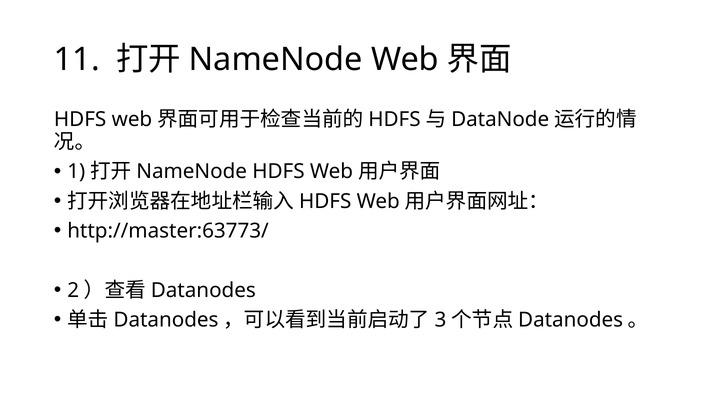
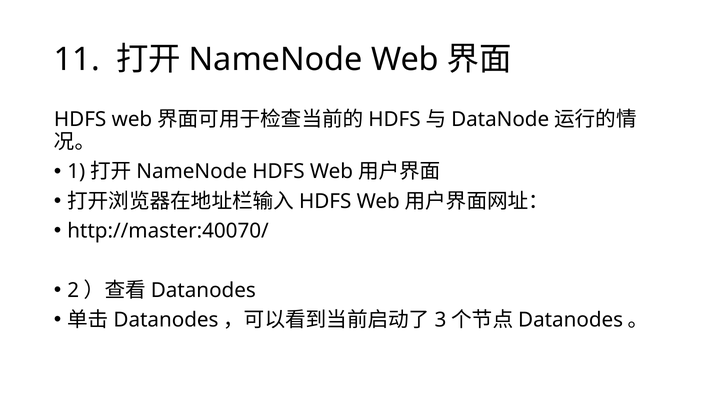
http://master:63773/: http://master:63773/ -> http://master:40070/
